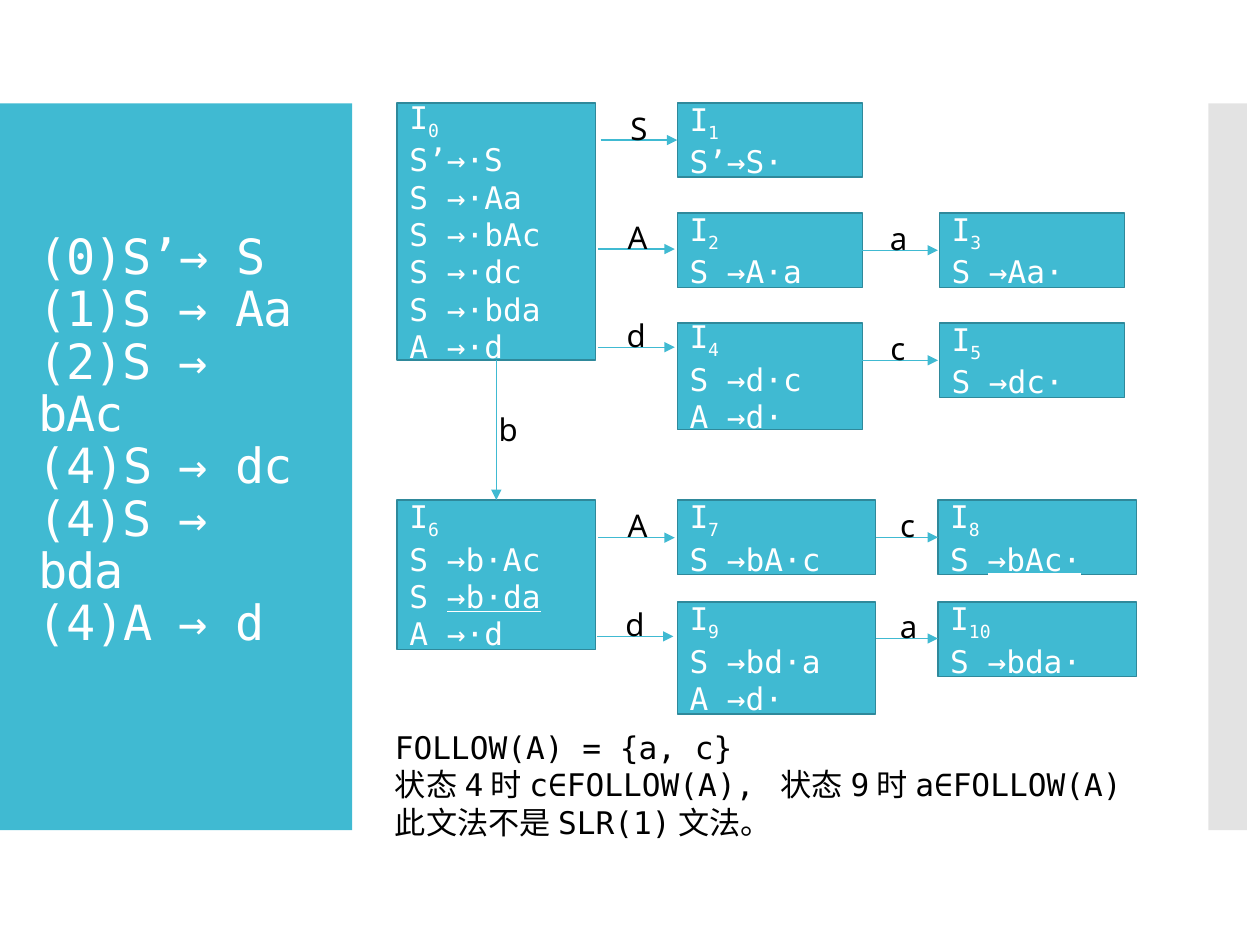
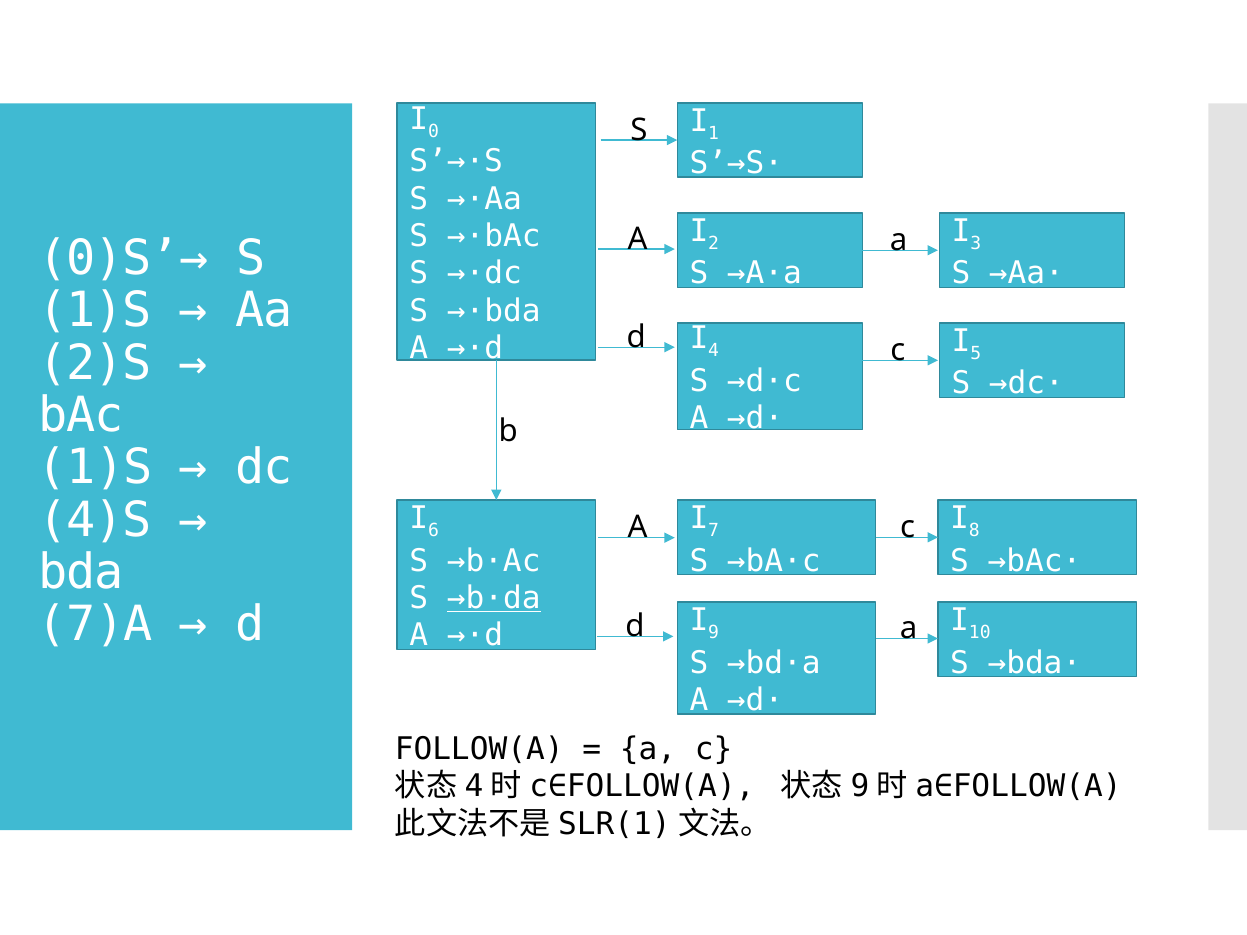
4)S at (95, 468): 4)S -> 1)S
→bAc· underline: present -> none
4)A: 4)A -> 7)A
